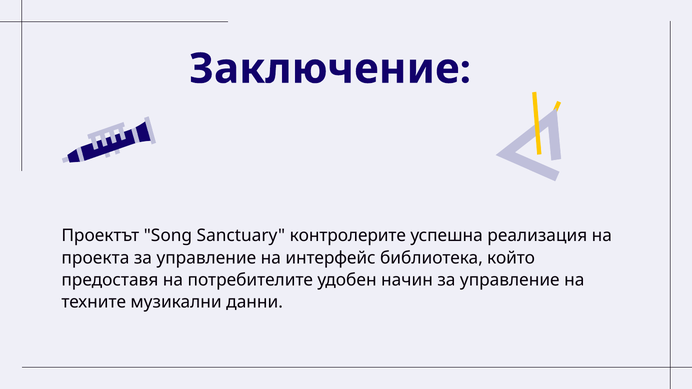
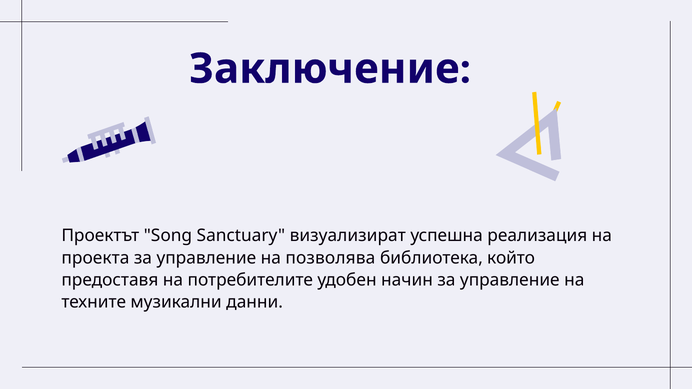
контролерите: контролерите -> визуализират
интерфейс: интерфейс -> позволява
